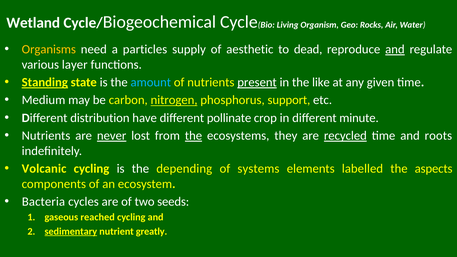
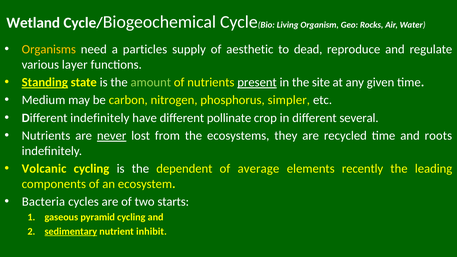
and at (395, 49) underline: present -> none
amount colour: light blue -> light green
like: like -> site
nitrogen underline: present -> none
support: support -> simpler
Different distribution: distribution -> indefinitely
minute: minute -> several
the at (193, 136) underline: present -> none
recycled underline: present -> none
depending: depending -> dependent
systems: systems -> average
labelled: labelled -> recently
aspects: aspects -> leading
seeds: seeds -> starts
reached: reached -> pyramid
greatly: greatly -> inhibit
